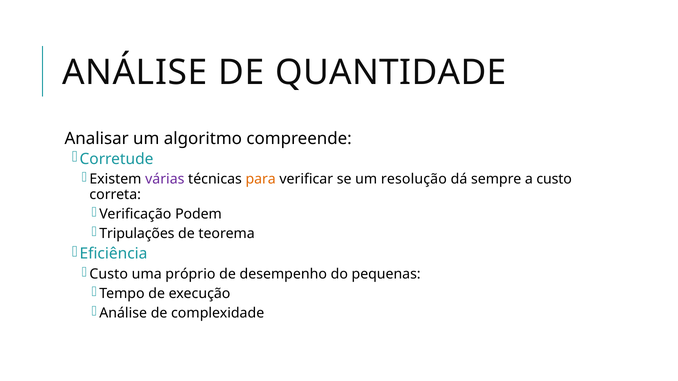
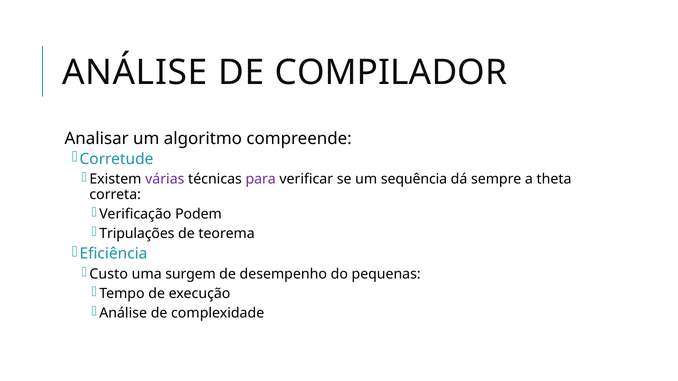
QUANTIDADE: QUANTIDADE -> COMPILADOR
para colour: orange -> purple
resolução: resolução -> sequência
a custo: custo -> theta
próprio: próprio -> surgem
